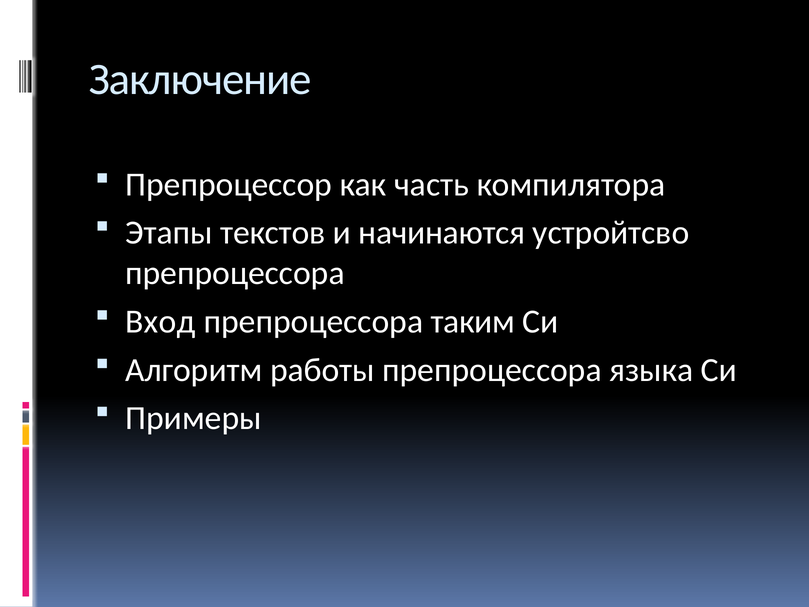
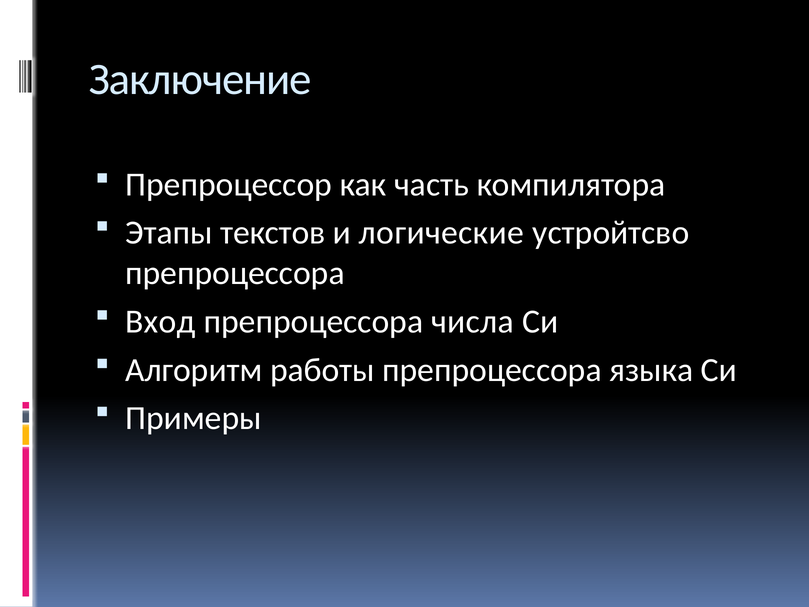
начинаются: начинаются -> логические
таким: таким -> числа
